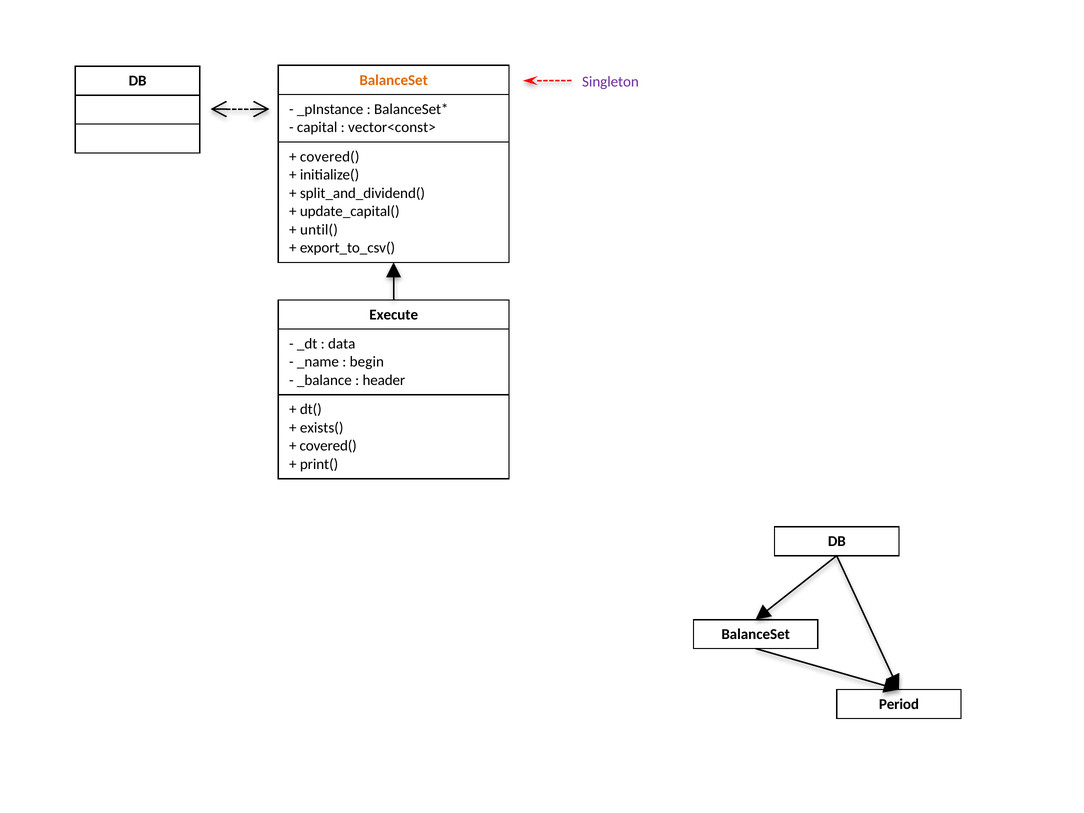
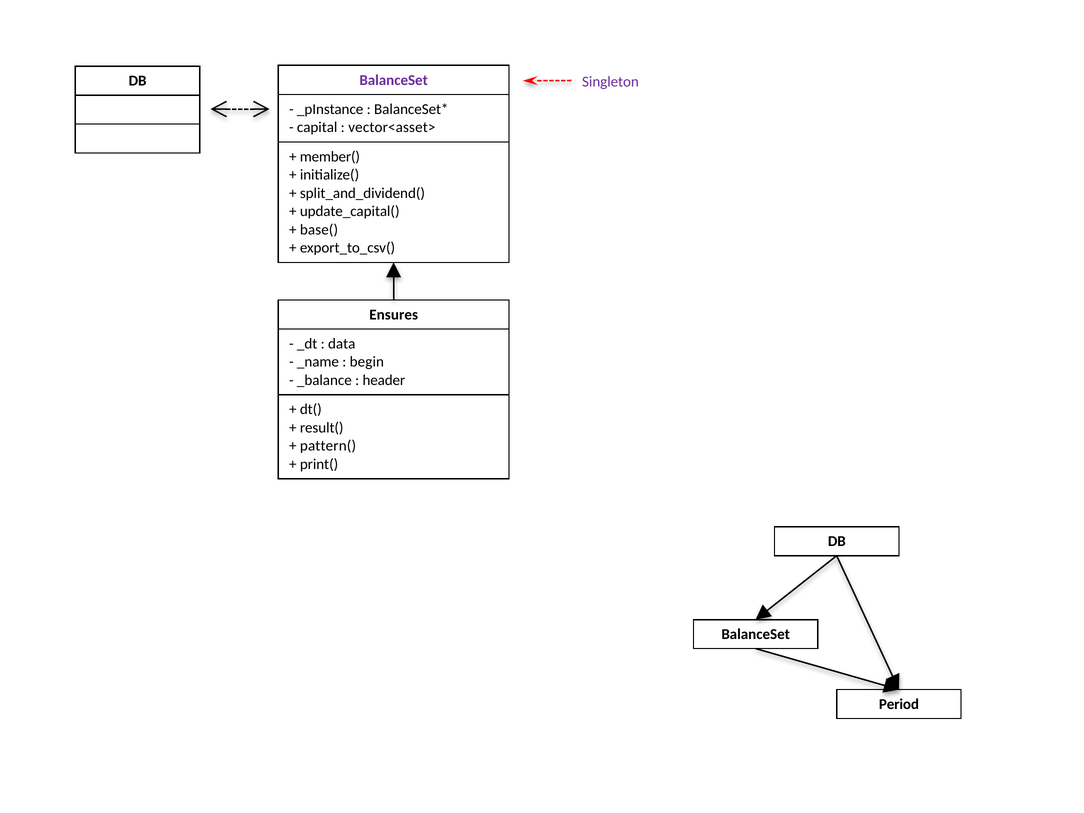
BalanceSet at (394, 80) colour: orange -> purple
vector<const>: vector<const> -> vector<asset>
covered( at (330, 157): covered( -> member(
until(: until( -> base(
Execute: Execute -> Ensures
exists(: exists( -> result(
covered( at (328, 446): covered( -> pattern(
